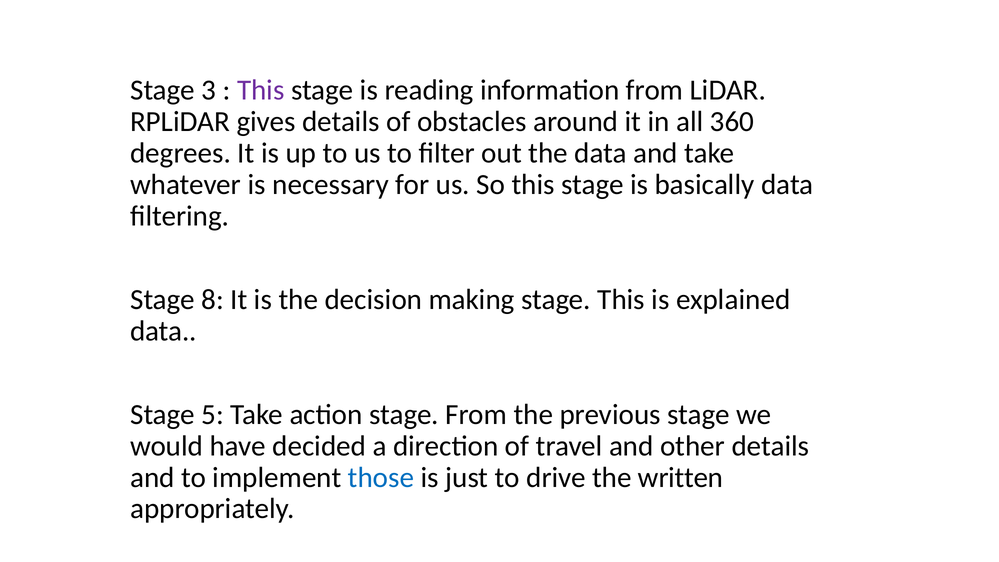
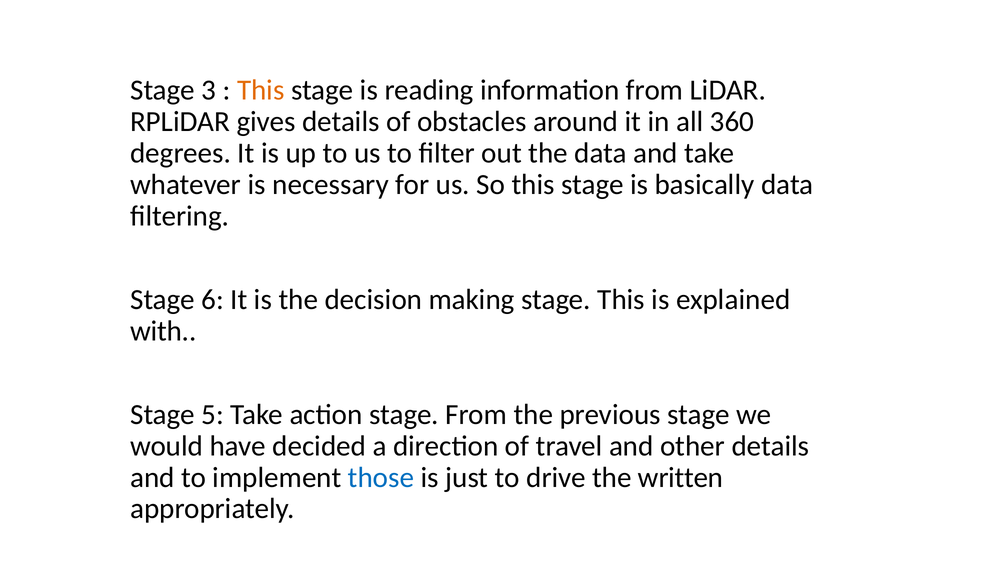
This at (261, 90) colour: purple -> orange
8: 8 -> 6
data at (163, 331): data -> with
